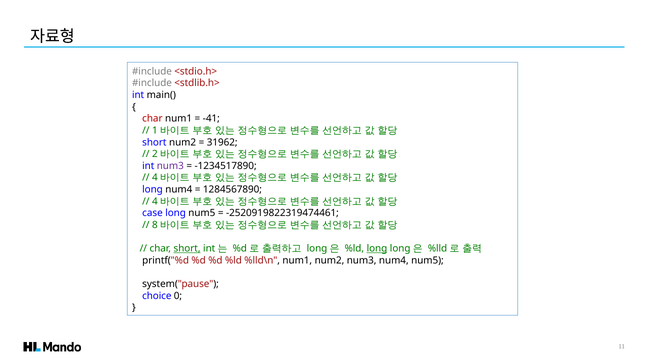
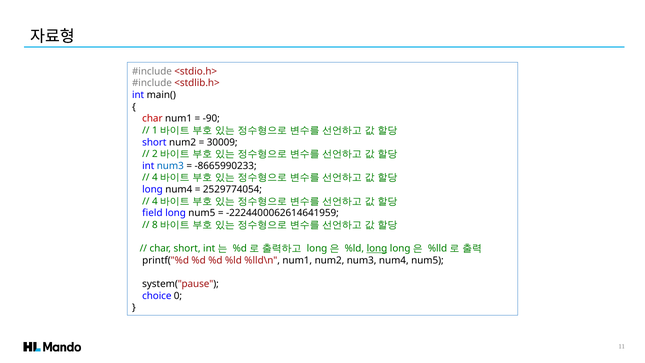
-41: -41 -> -90
31962: 31962 -> 30009
num3 at (170, 166) colour: purple -> blue
-1234517890: -1234517890 -> -8665990233
1284567890: 1284567890 -> 2529774054
case: case -> field
-2520919822319474461: -2520919822319474461 -> -2224400062614641959
short at (187, 248) underline: present -> none
